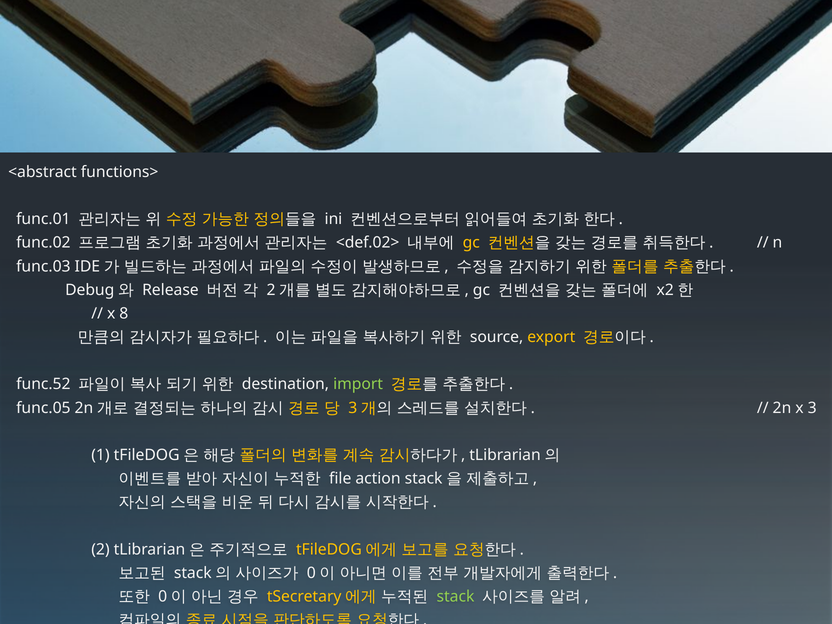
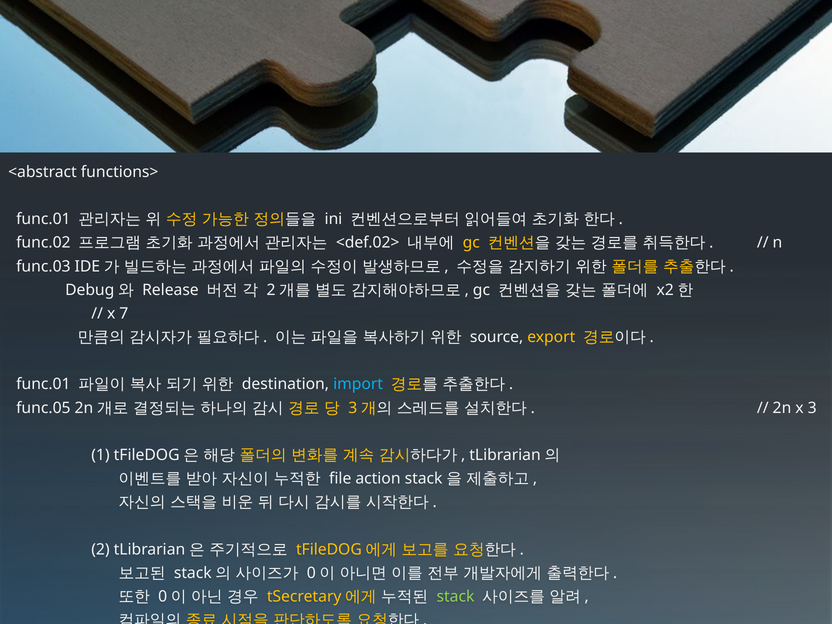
8: 8 -> 7
func.52 at (43, 384): func.52 -> func.01
import colour: light green -> light blue
